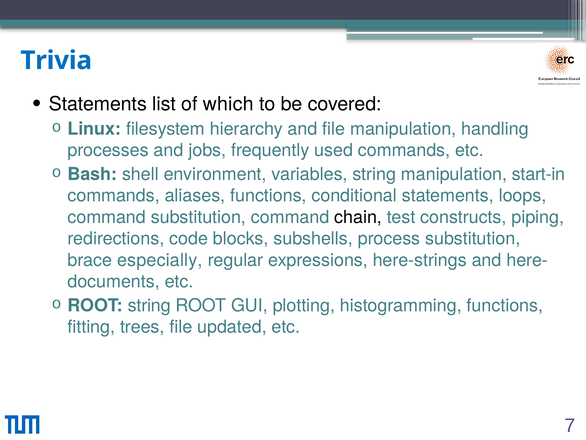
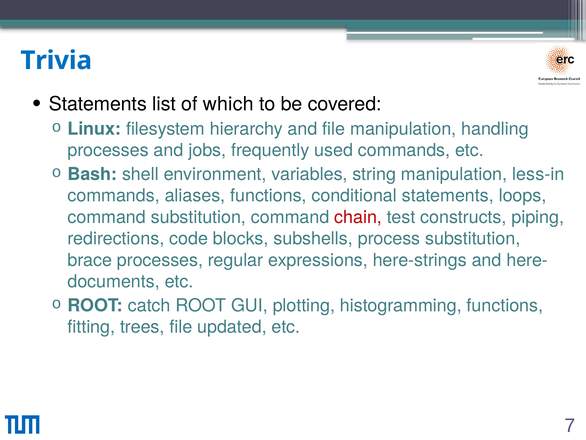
start-in: start-in -> less-in
chain colour: black -> red
brace especially: especially -> processes
ROOT string: string -> catch
